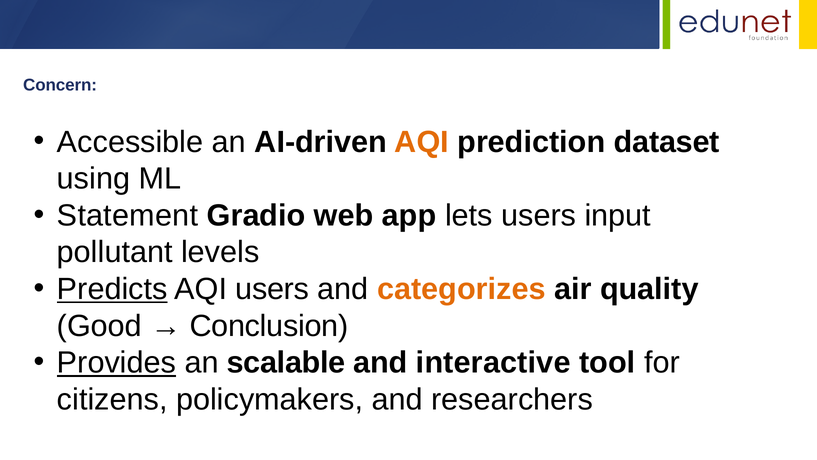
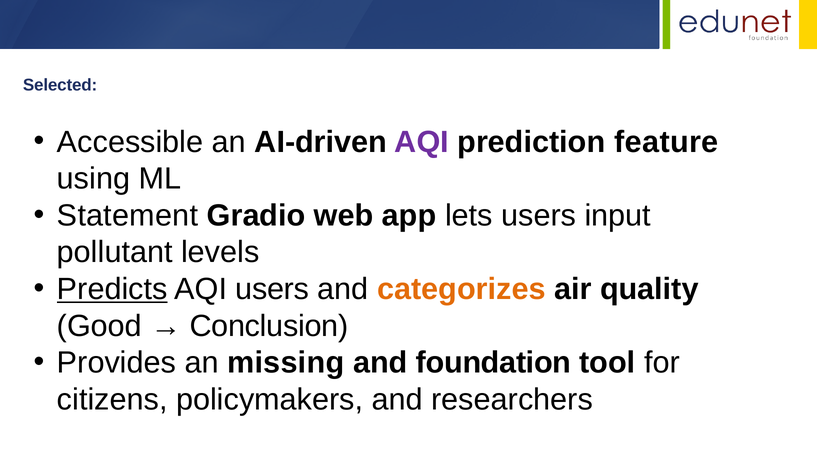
Concern: Concern -> Selected
AQI at (422, 142) colour: orange -> purple
dataset: dataset -> feature
Provides underline: present -> none
scalable: scalable -> missing
interactive: interactive -> foundation
